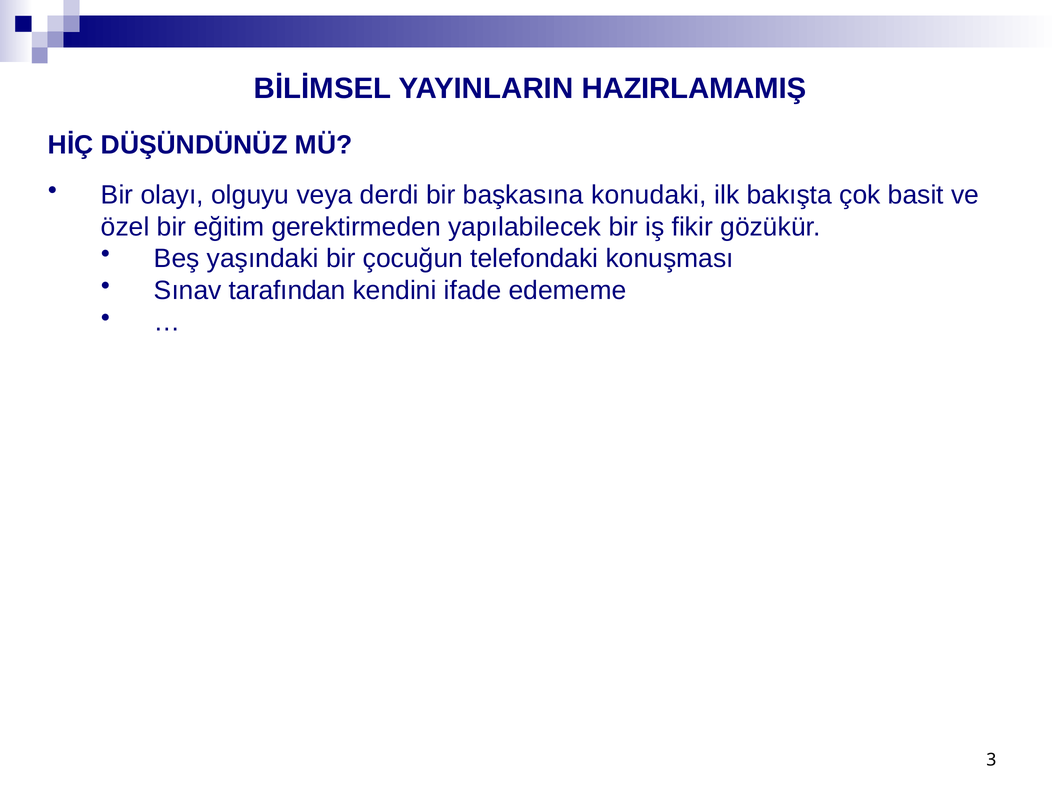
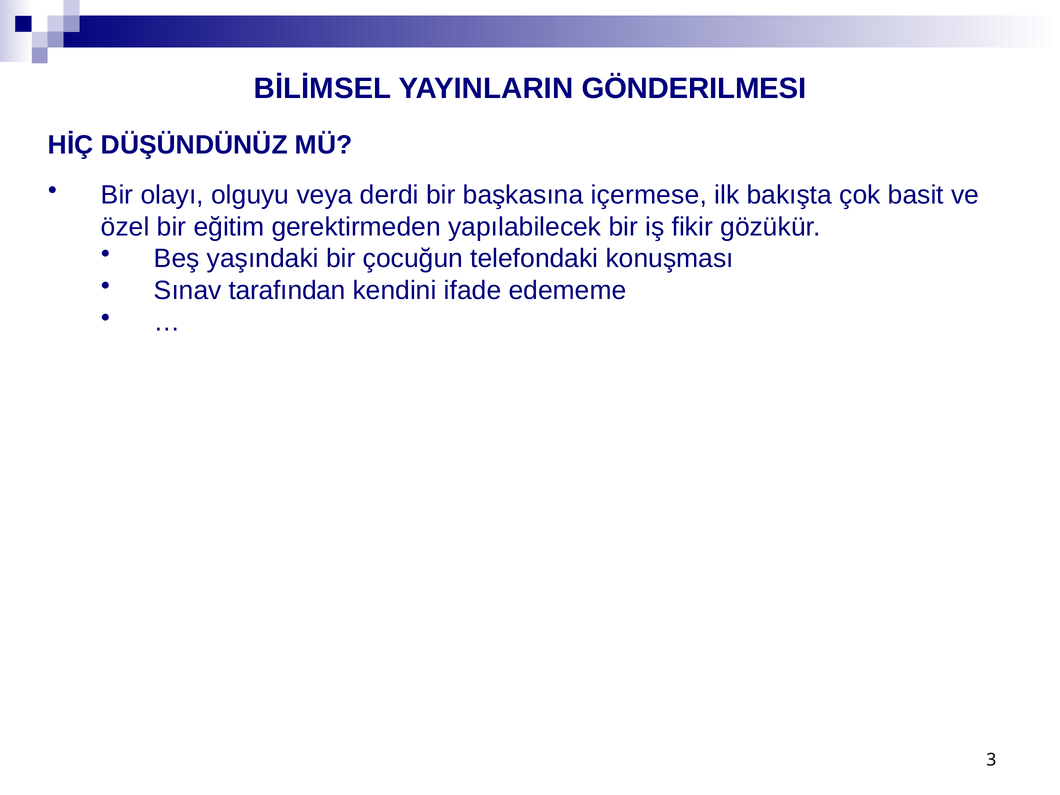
HAZIRLAMAMIŞ: HAZIRLAMAMIŞ -> GÖNDERILMESI
konudaki: konudaki -> içermese
